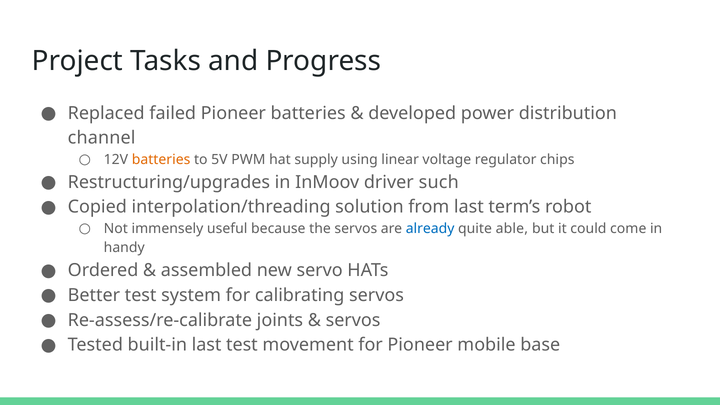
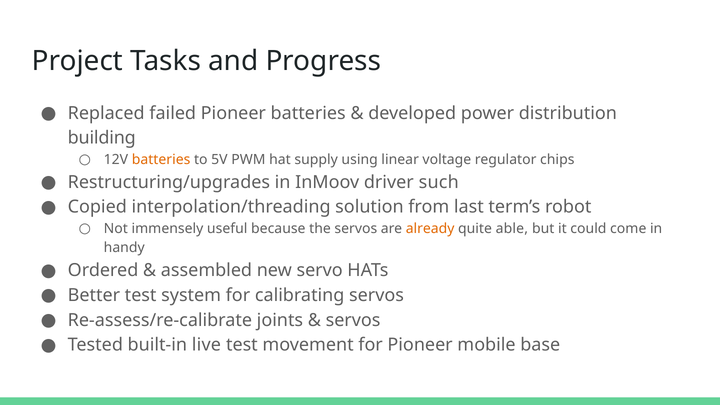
channel: channel -> building
already colour: blue -> orange
built-in last: last -> live
